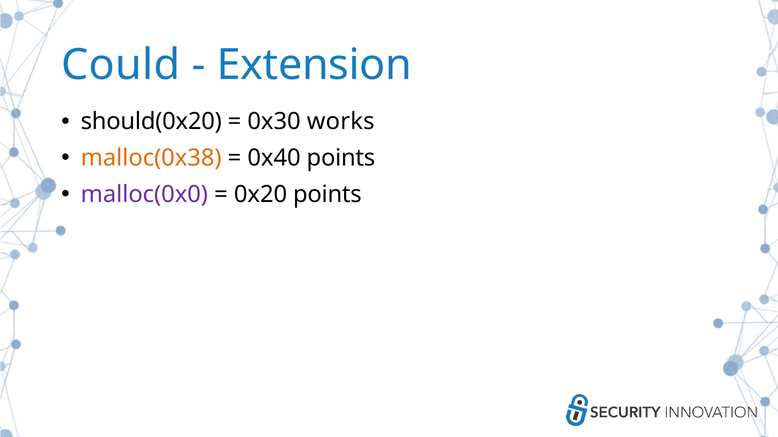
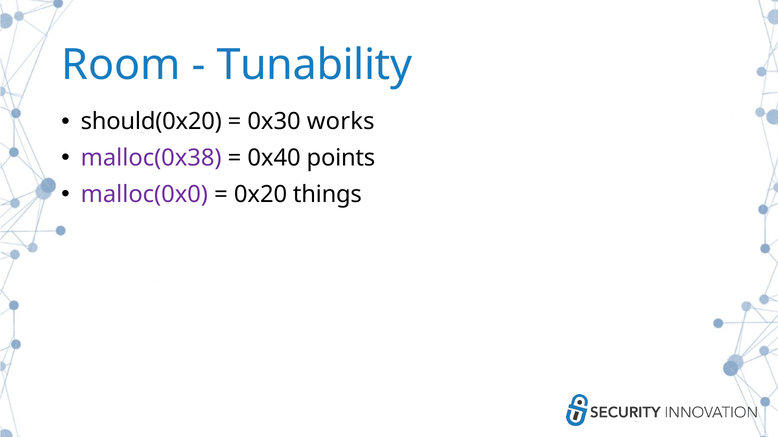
Could: Could -> Room
Extension: Extension -> Tunability
malloc(0x38 colour: orange -> purple
0x20 points: points -> things
